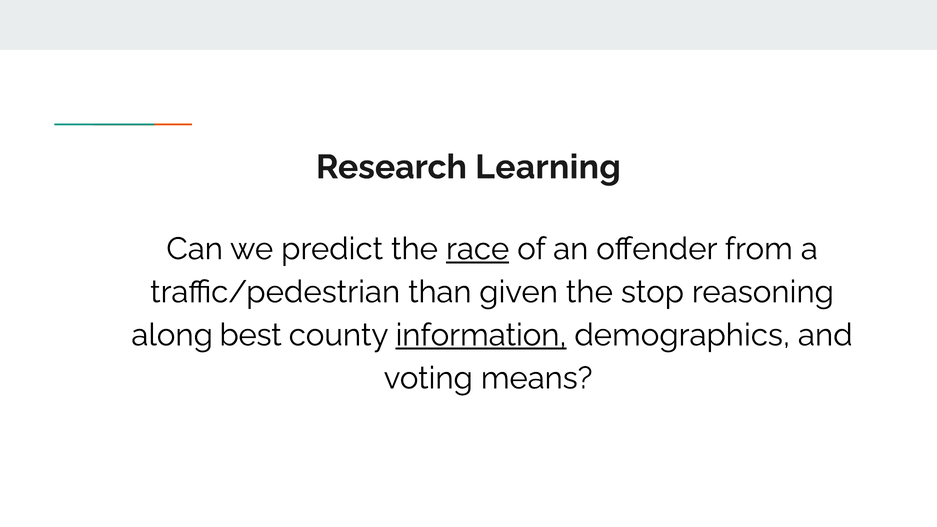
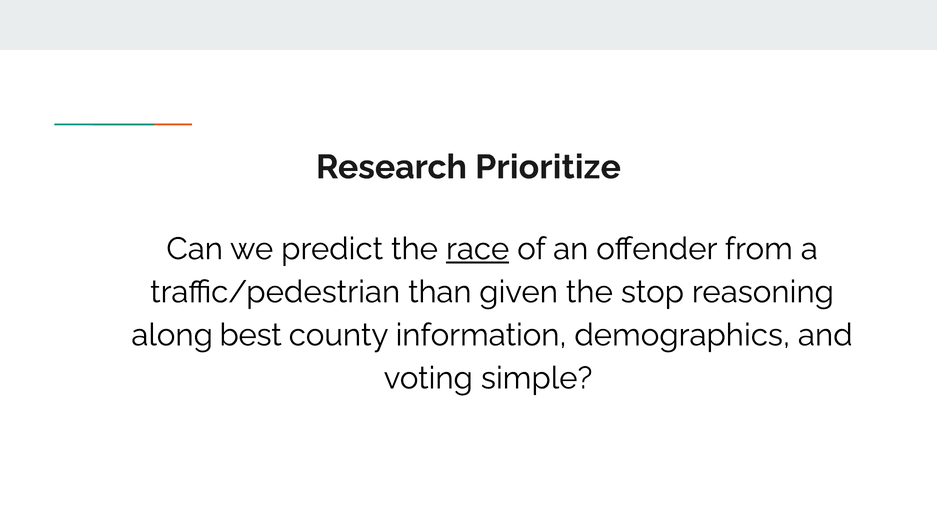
Learning: Learning -> Prioritize
information underline: present -> none
means: means -> simple
